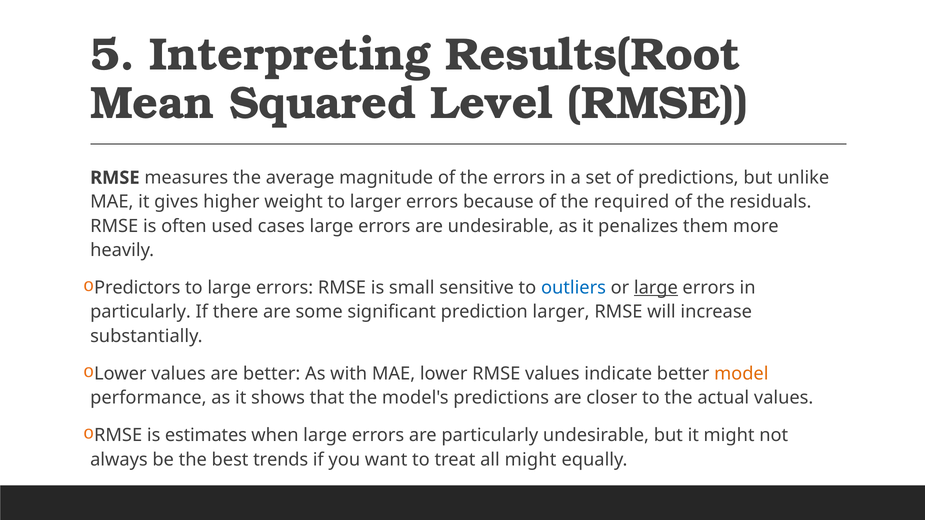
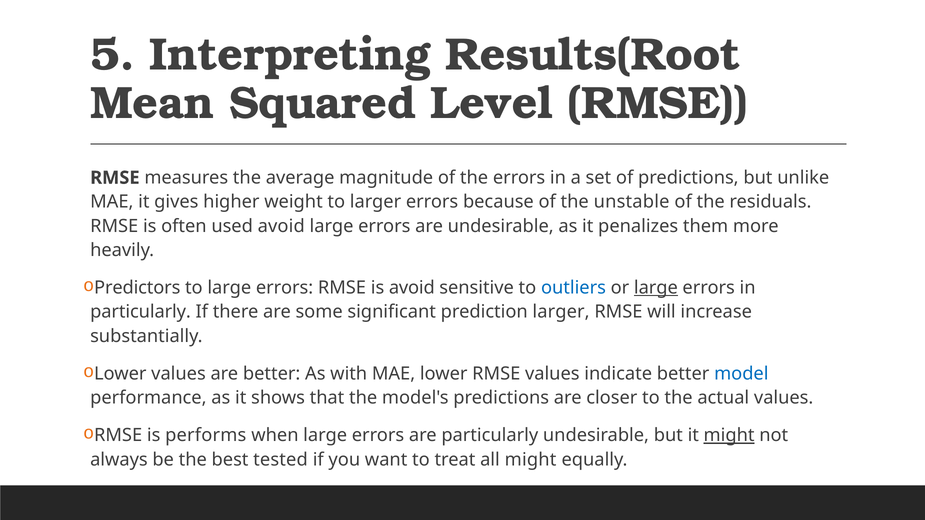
required: required -> unstable
used cases: cases -> avoid
is small: small -> avoid
model colour: orange -> blue
estimates: estimates -> performs
might at (729, 436) underline: none -> present
trends: trends -> tested
